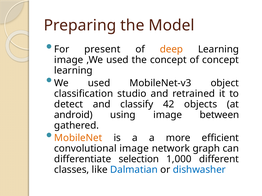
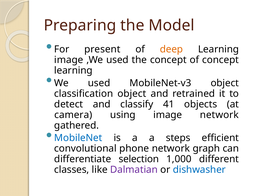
classification studio: studio -> object
42: 42 -> 41
android: android -> camera
image between: between -> network
MobileNet colour: orange -> blue
more: more -> steps
convolutional image: image -> phone
Dalmatian colour: blue -> purple
